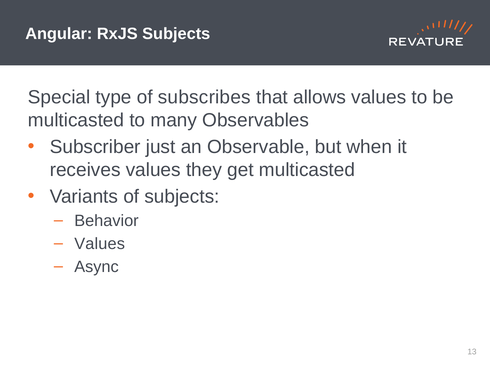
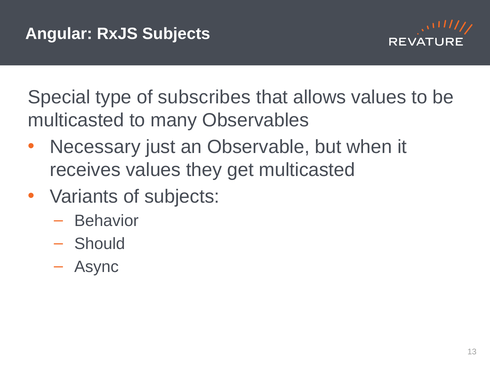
Subscriber: Subscriber -> Necessary
Values at (100, 243): Values -> Should
